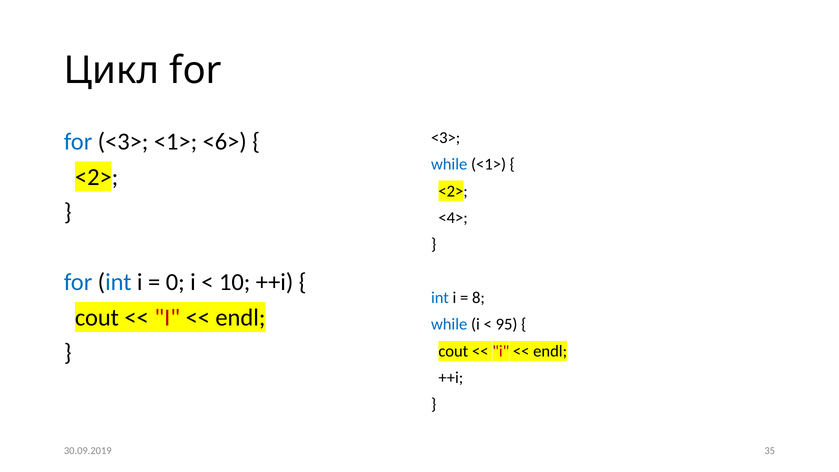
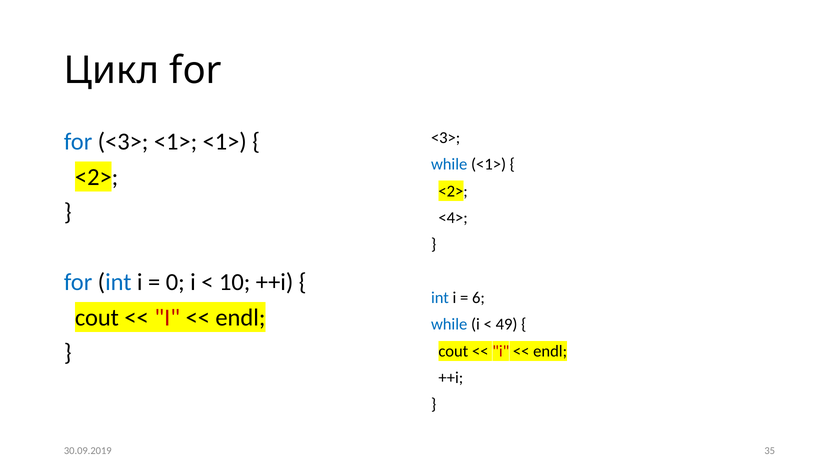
<1> <6>: <6> -> <1>
8: 8 -> 6
95: 95 -> 49
